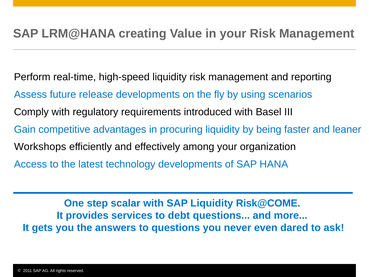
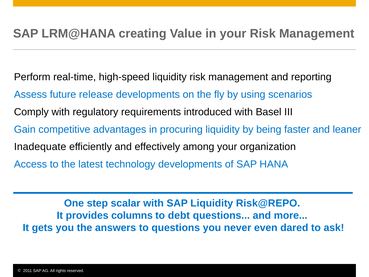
Workshops: Workshops -> Inadequate
Risk@COME: Risk@COME -> Risk@REPO
services: services -> columns
